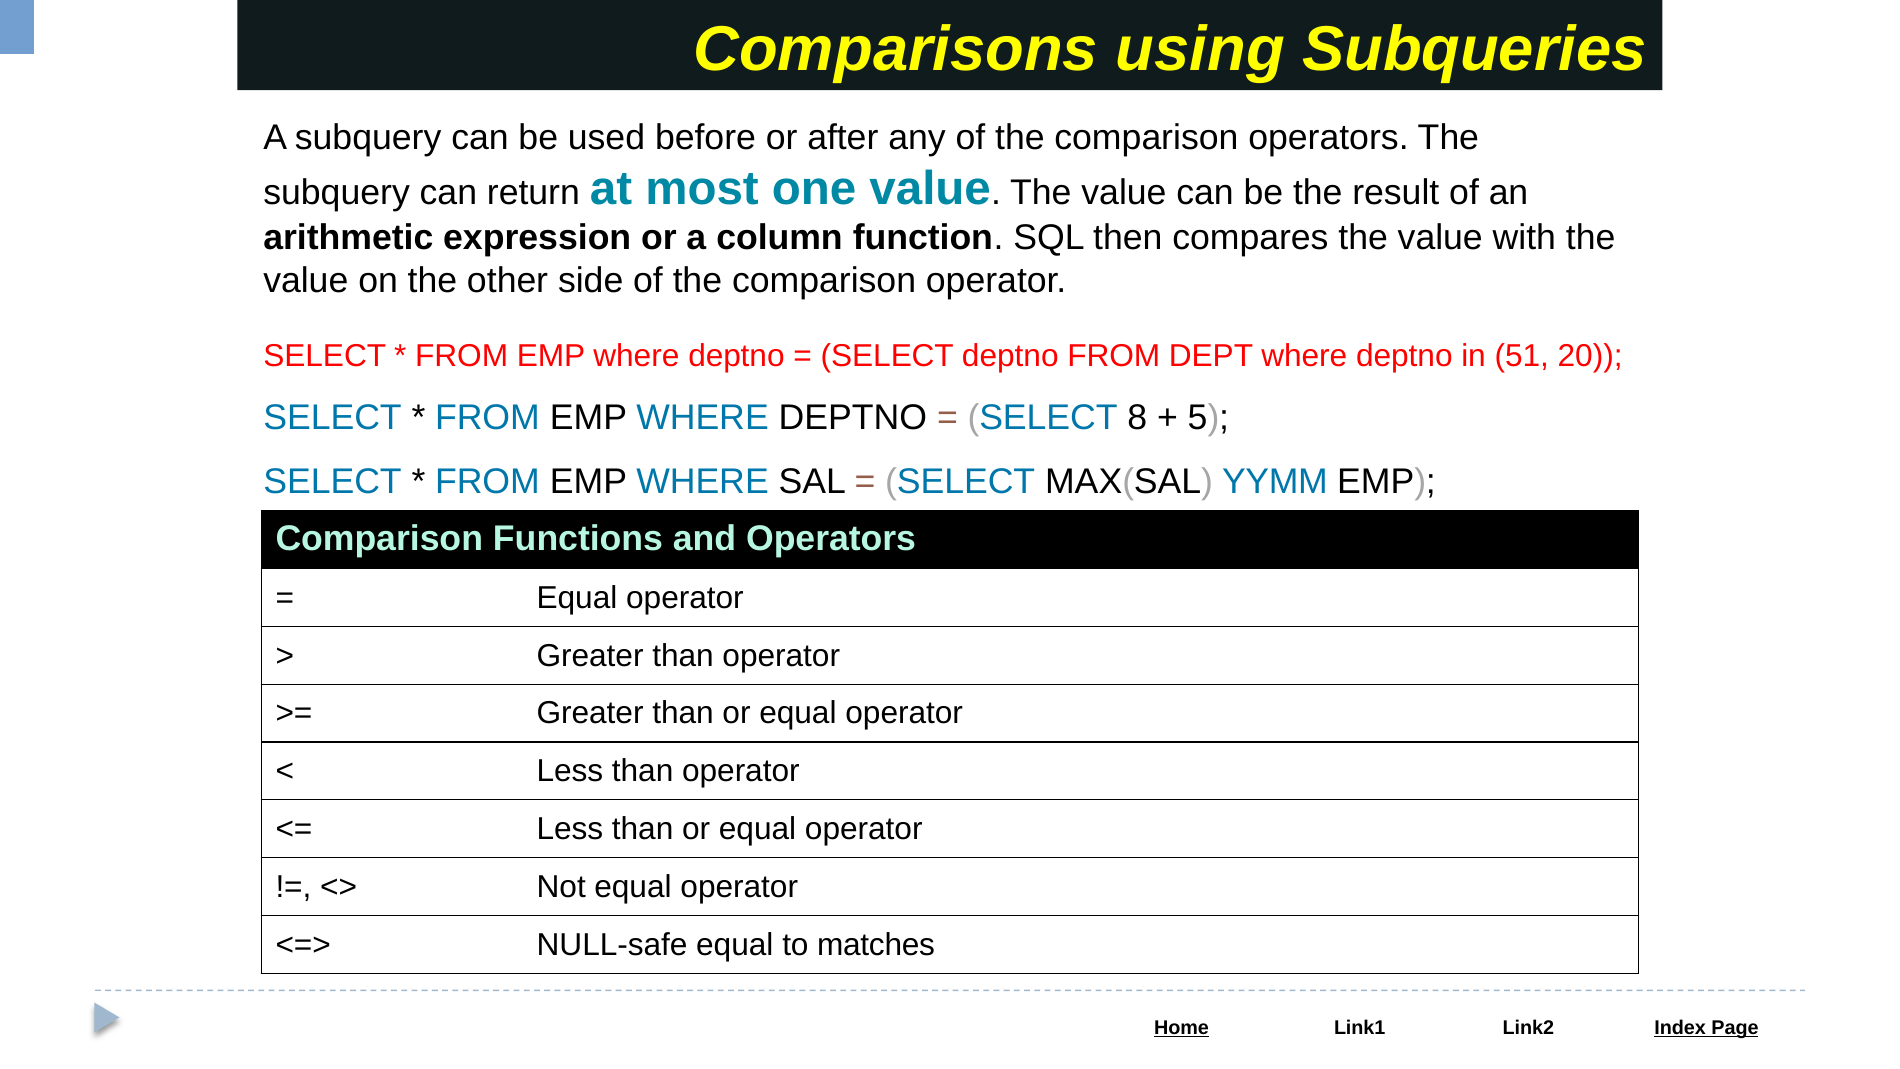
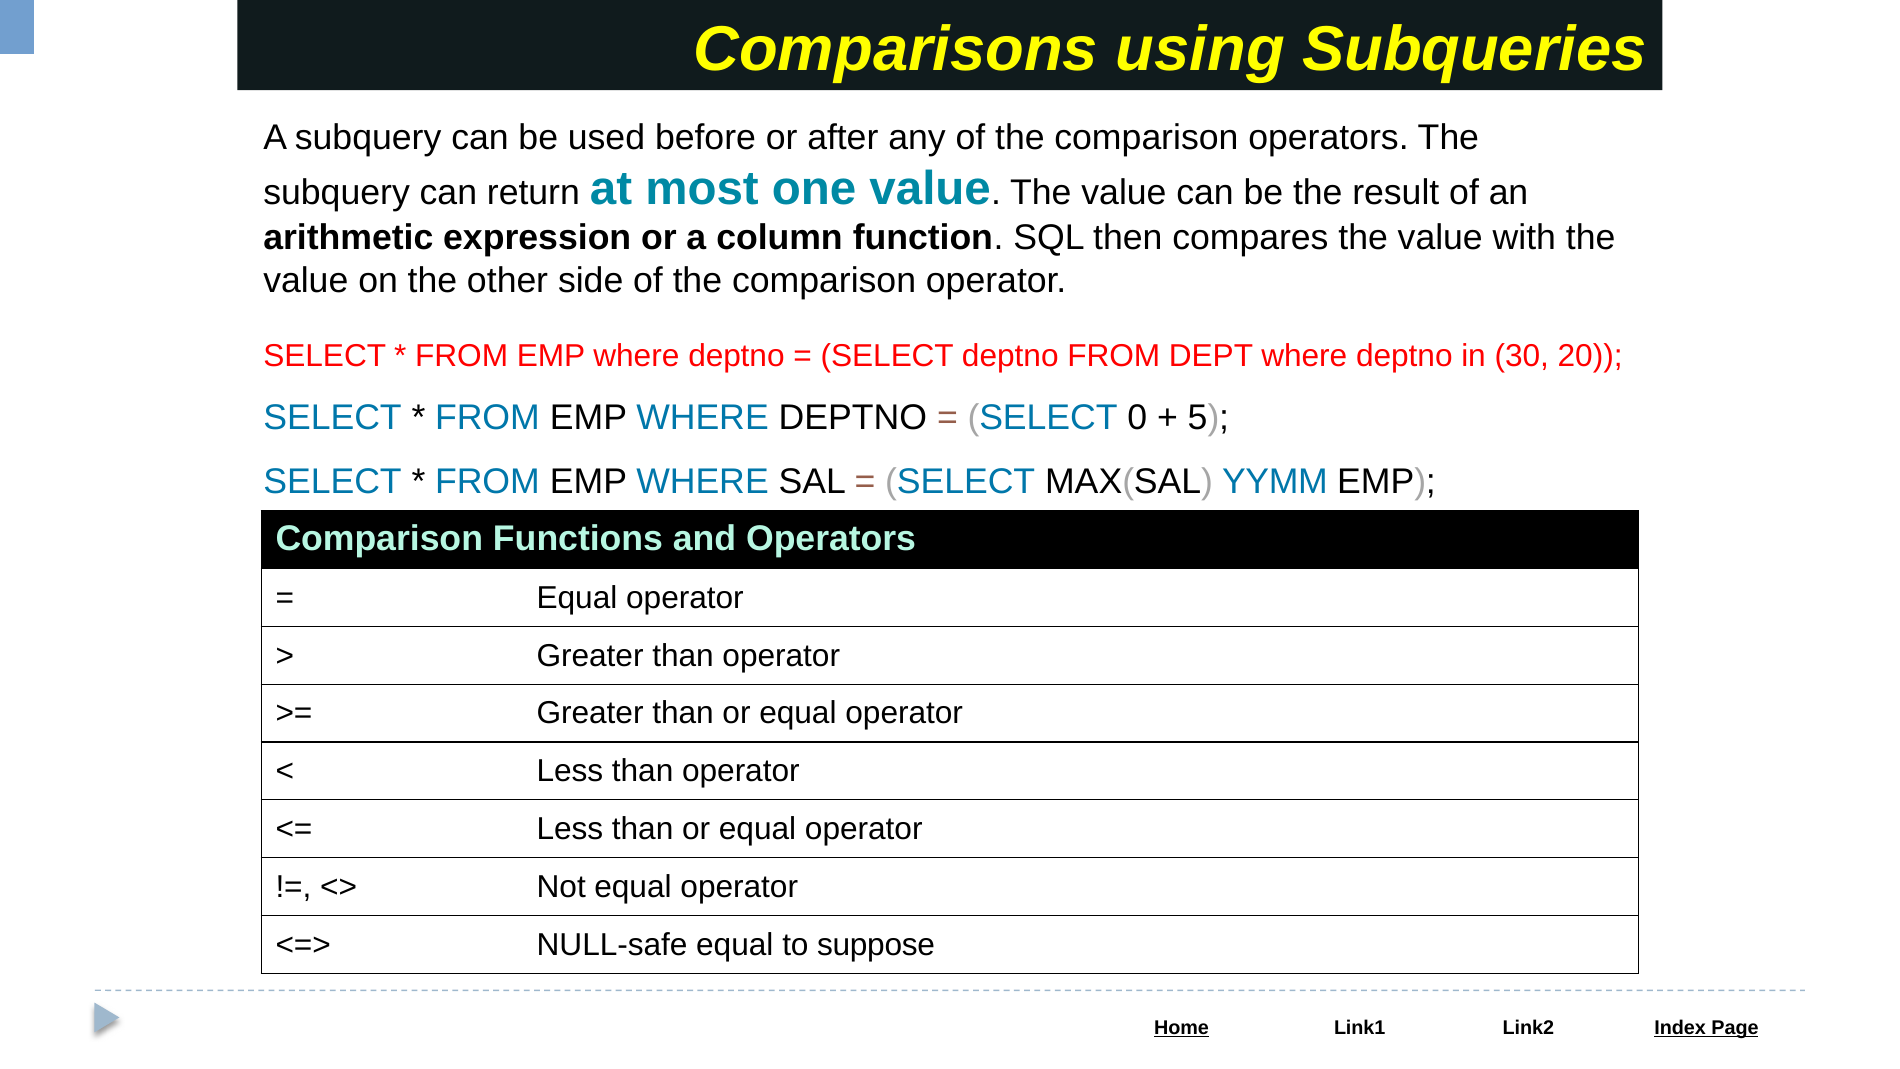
51: 51 -> 30
8: 8 -> 0
matches: matches -> suppose
